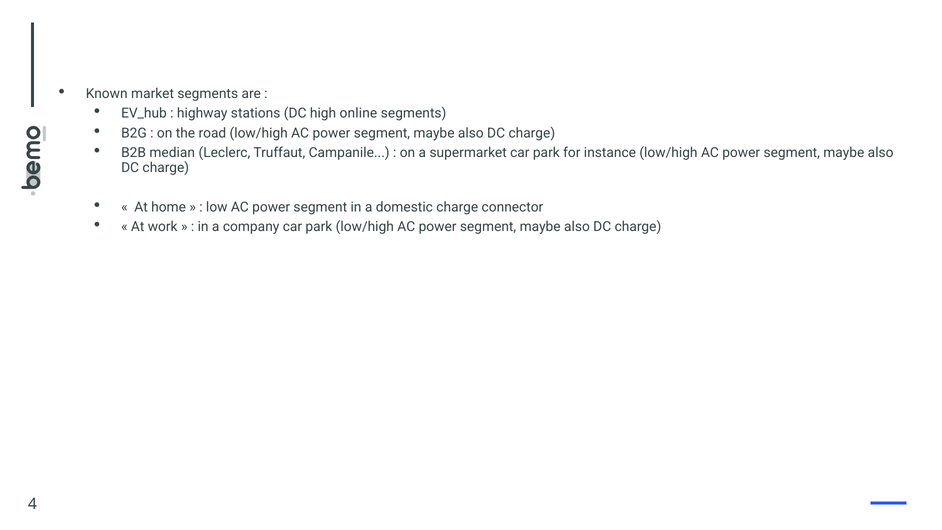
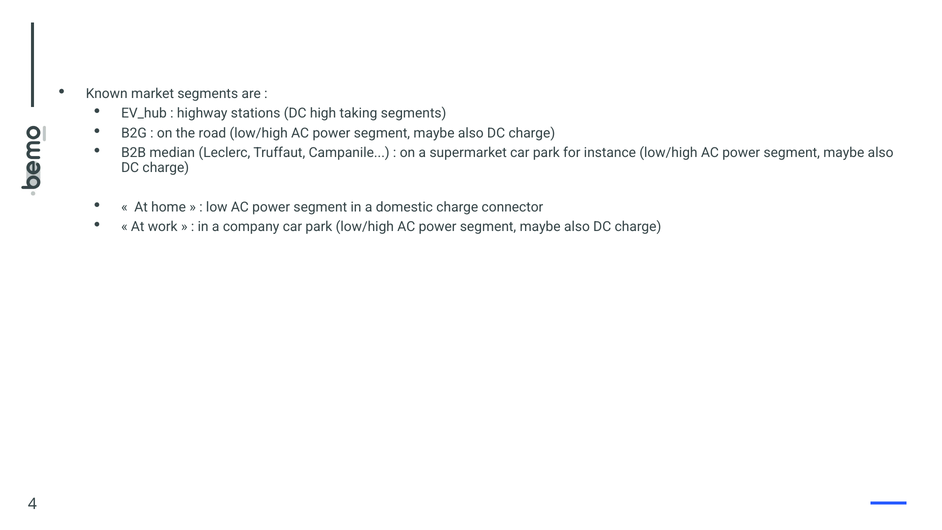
online: online -> taking
